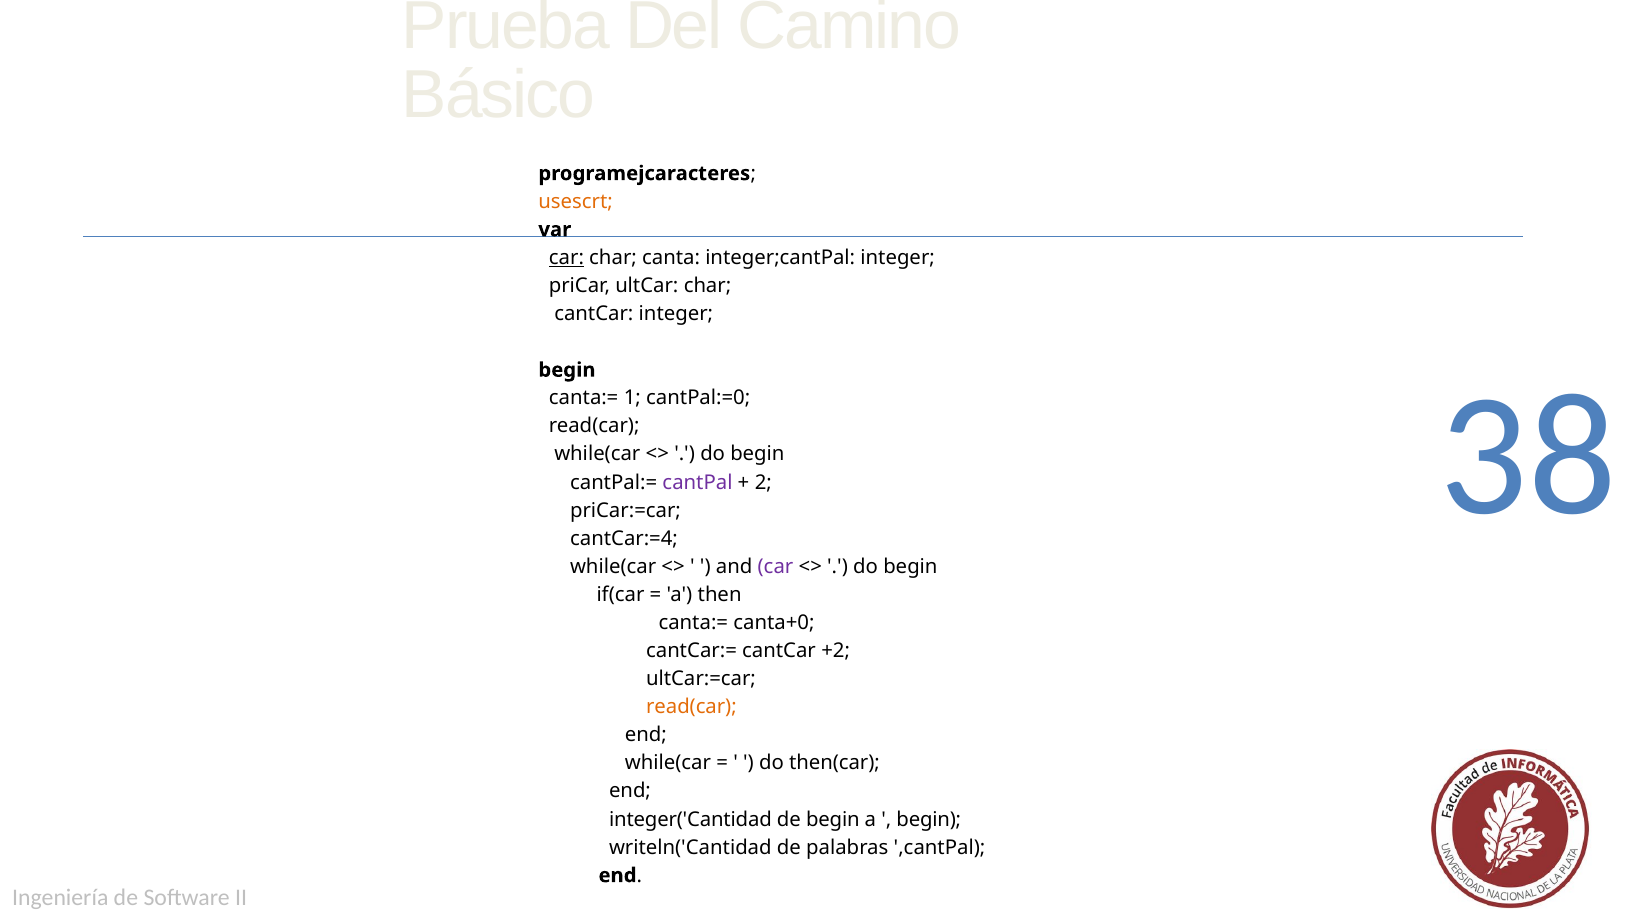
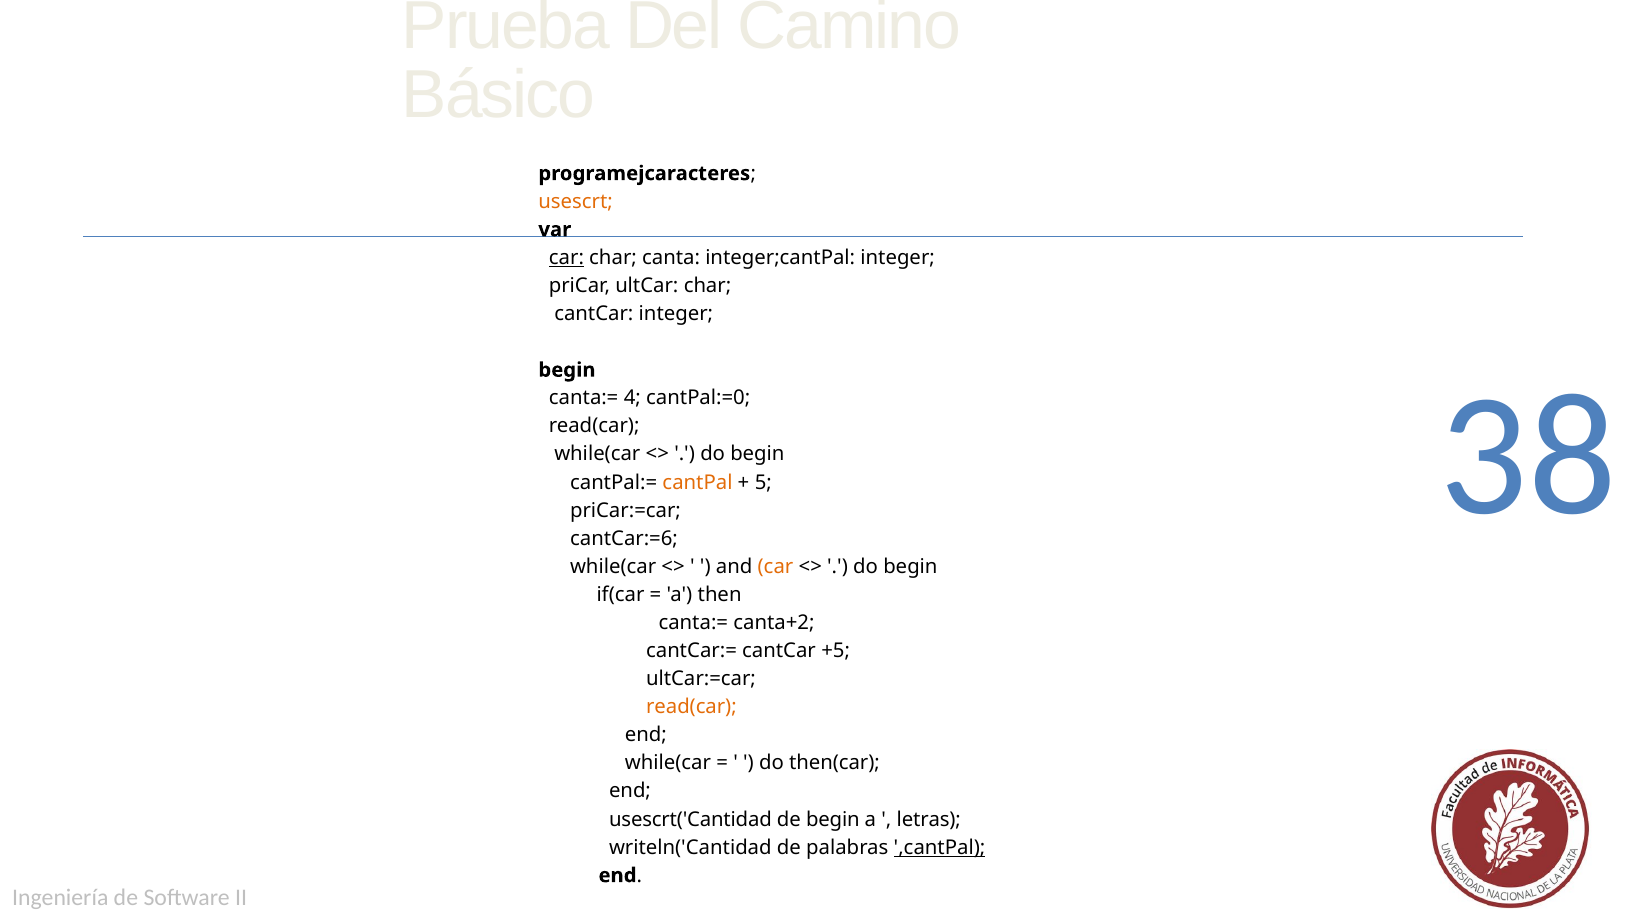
1: 1 -> 4
cantPal colour: purple -> orange
2: 2 -> 5
cantCar:=4: cantCar:=4 -> cantCar:=6
car at (775, 567) colour: purple -> orange
canta+0: canta+0 -> canta+2
+2: +2 -> +5
integer('Cantidad: integer('Cantidad -> usescrt('Cantidad
begin at (929, 820): begin -> letras
,cantPal underline: none -> present
